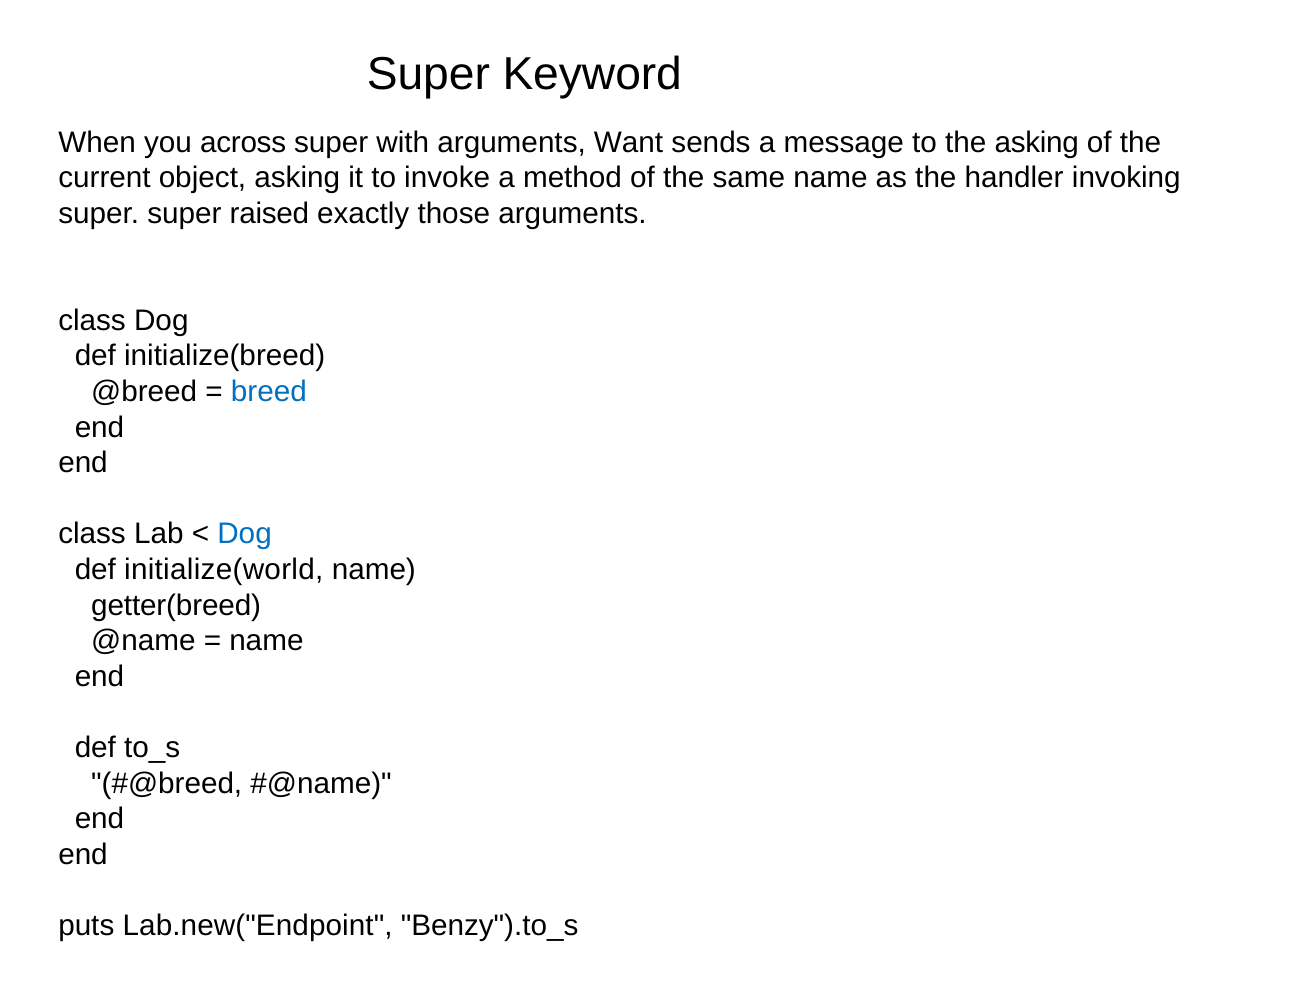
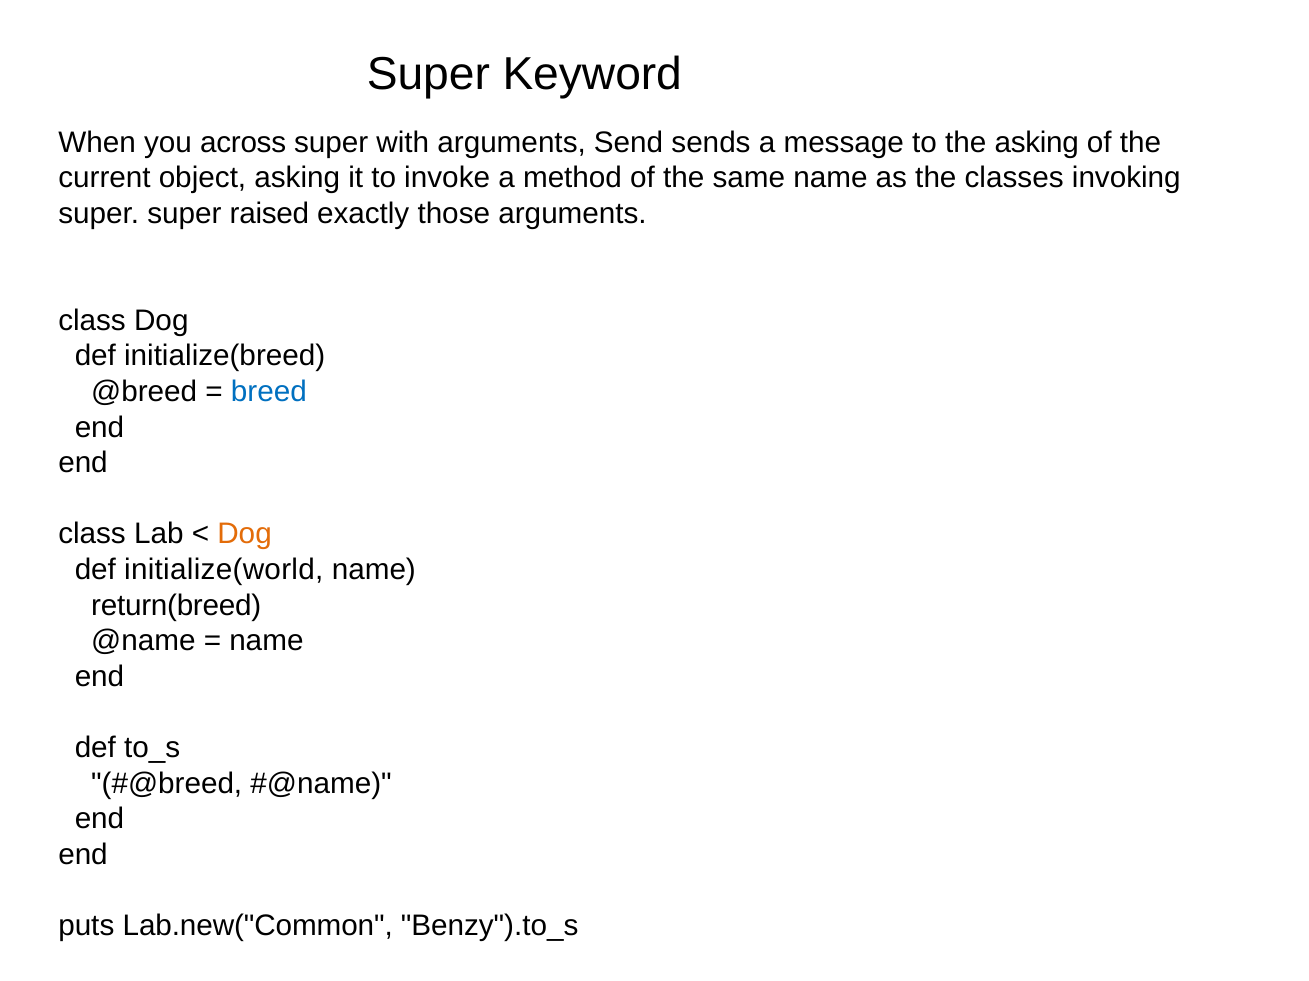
Want: Want -> Send
handler: handler -> classes
Dog at (245, 534) colour: blue -> orange
getter(breed: getter(breed -> return(breed
Lab.new("Endpoint: Lab.new("Endpoint -> Lab.new("Common
